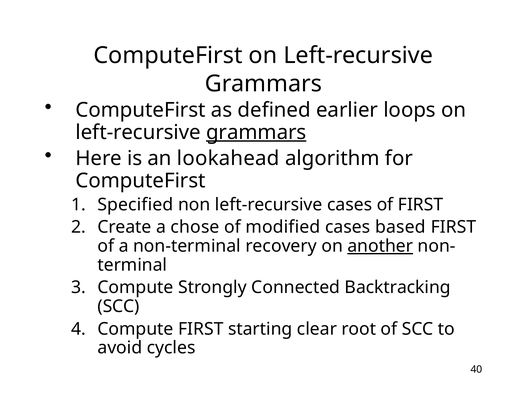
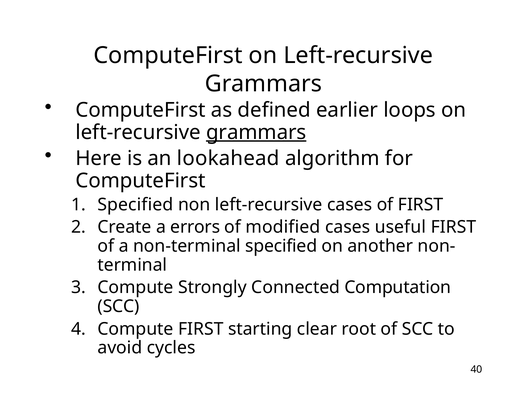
chose: chose -> errors
based: based -> useful
non-terminal recovery: recovery -> specified
another underline: present -> none
Backtracking: Backtracking -> Computation
